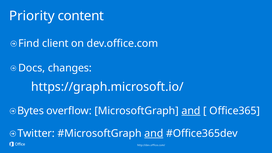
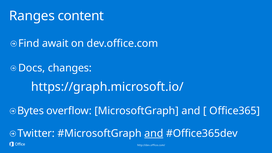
Priority: Priority -> Ranges
client: client -> await
and at (191, 111) underline: present -> none
